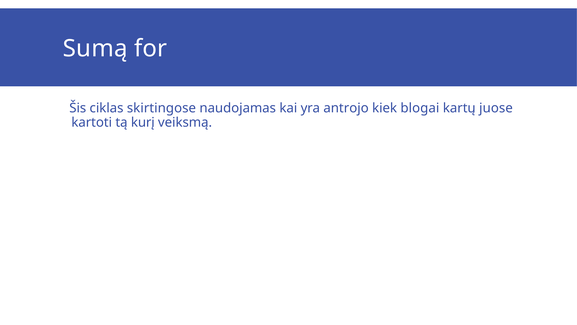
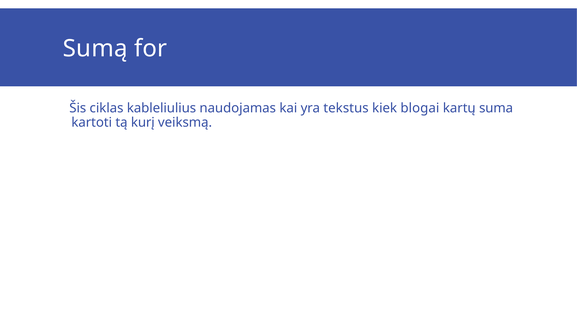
skirtingose: skirtingose -> kableliulius
antrojo: antrojo -> tekstus
juose: juose -> suma
